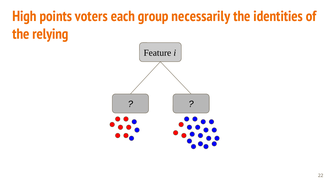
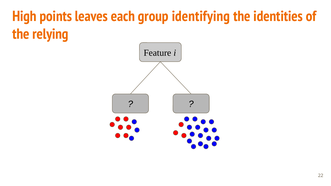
voters: voters -> leaves
necessarily: necessarily -> identifying
